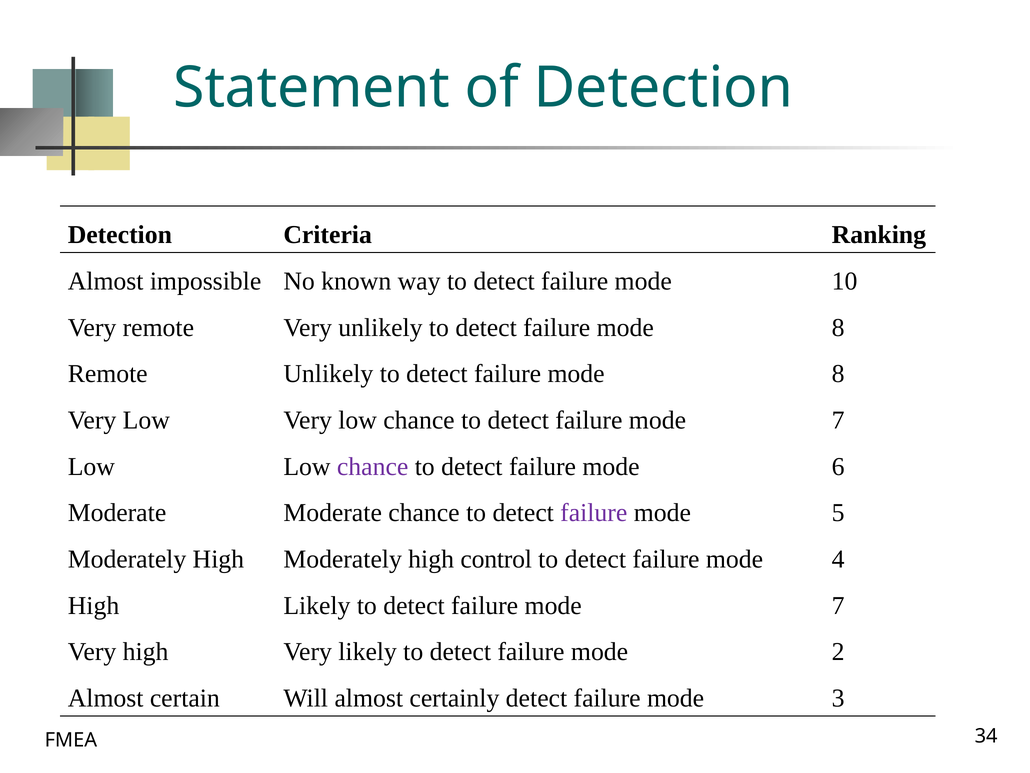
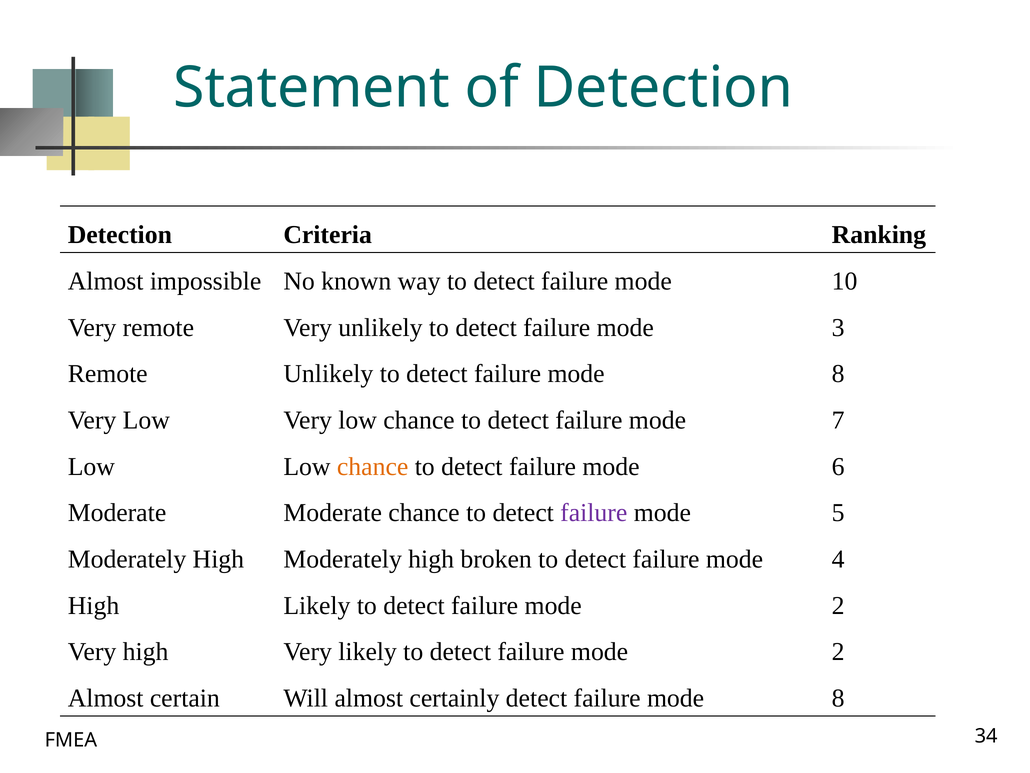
8 at (838, 327): 8 -> 3
chance at (373, 466) colour: purple -> orange
control: control -> broken
7 at (838, 605): 7 -> 2
3 at (838, 698): 3 -> 8
